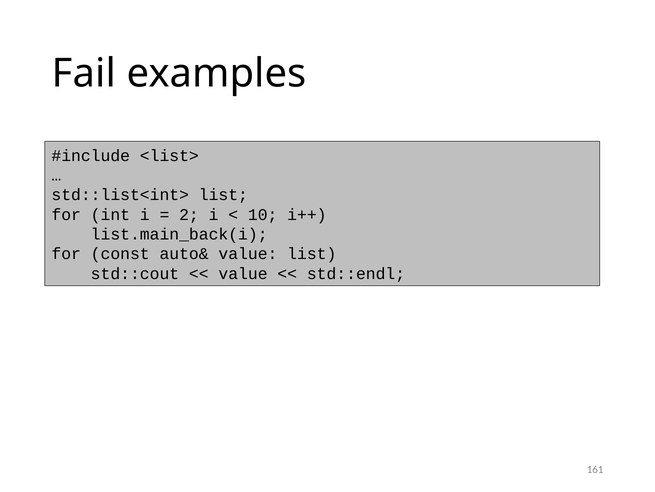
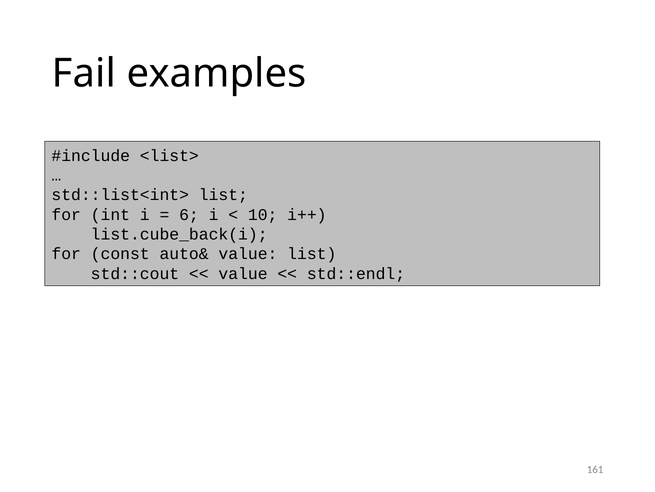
2: 2 -> 6
list.main_back(i: list.main_back(i -> list.cube_back(i
